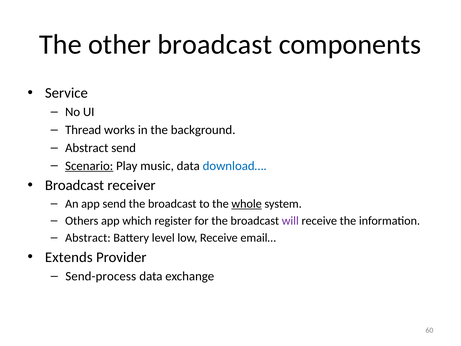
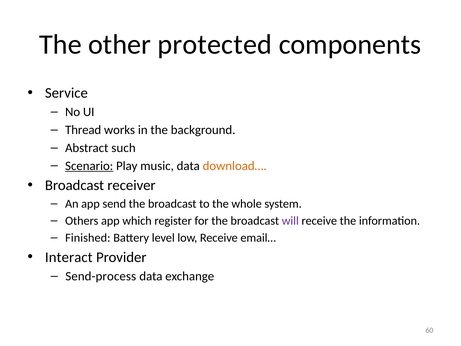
other broadcast: broadcast -> protected
Abstract send: send -> such
download… colour: blue -> orange
whole underline: present -> none
Abstract at (88, 238): Abstract -> Finished
Extends: Extends -> Interact
